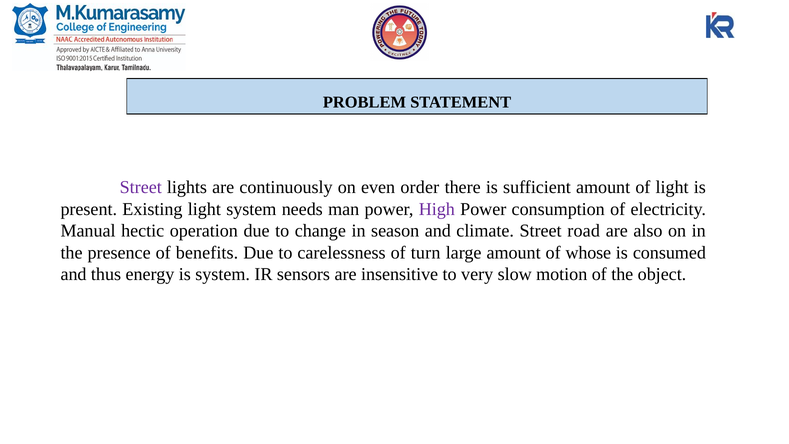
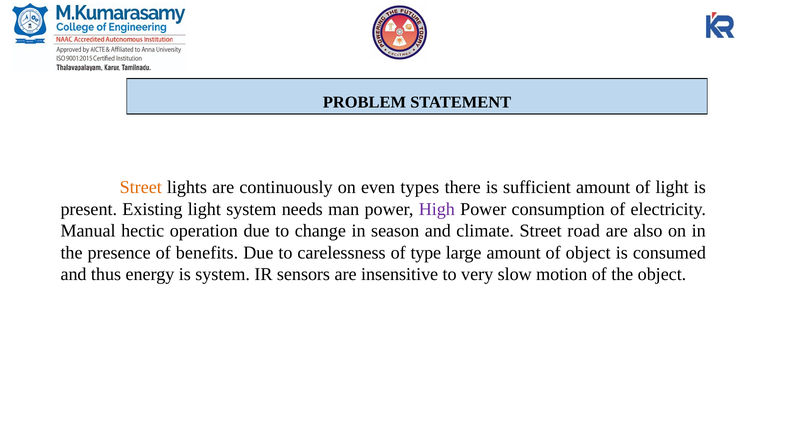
Street at (141, 187) colour: purple -> orange
order: order -> types
turn: turn -> type
of whose: whose -> object
